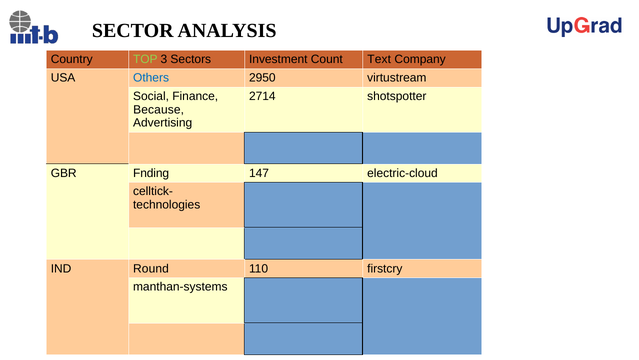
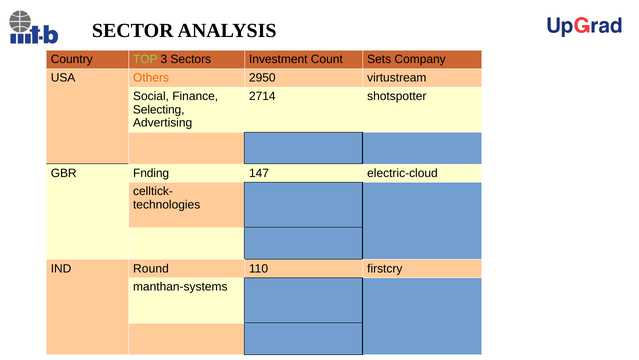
Text: Text -> Sets
Others colour: blue -> orange
Because: Because -> Selecting
